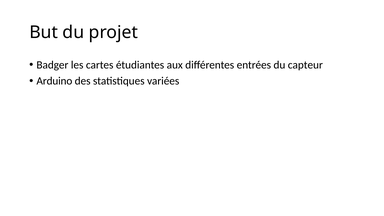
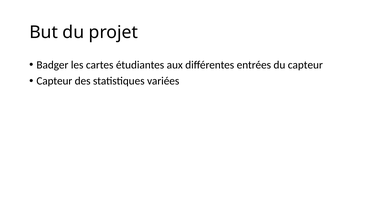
Arduino at (54, 81): Arduino -> Capteur
